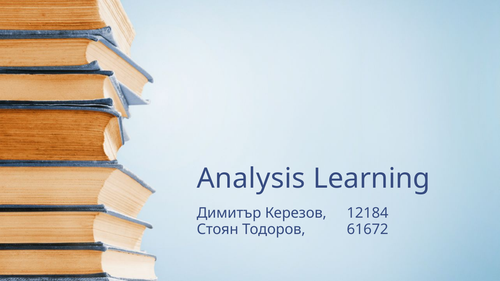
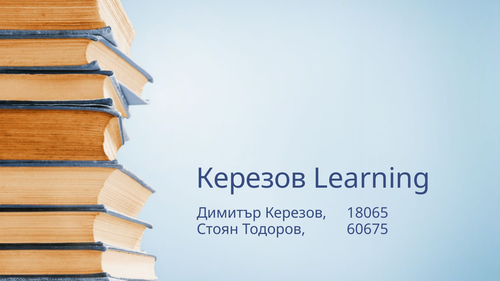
Analysis at (251, 179): Analysis -> Керезов
12184: 12184 -> 18065
61672: 61672 -> 60675
